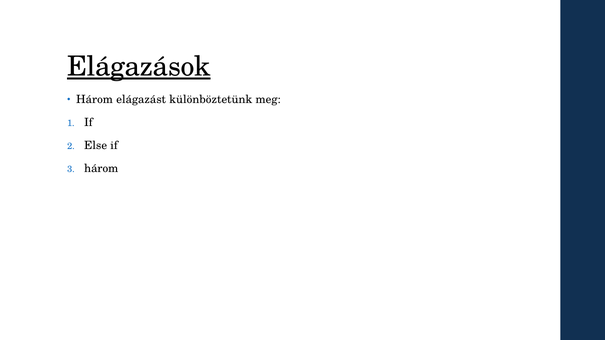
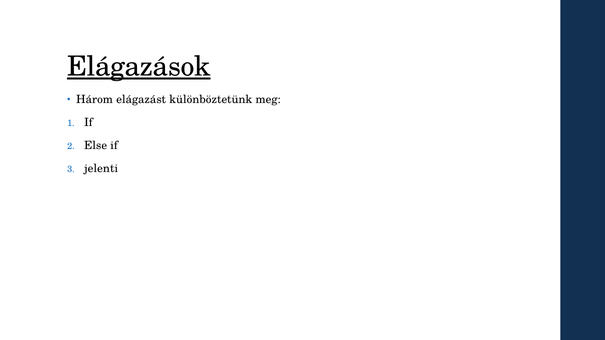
három at (101, 169): három -> jelenti
